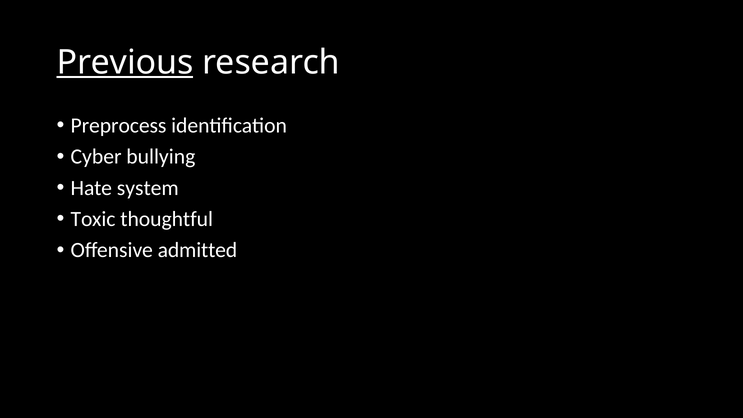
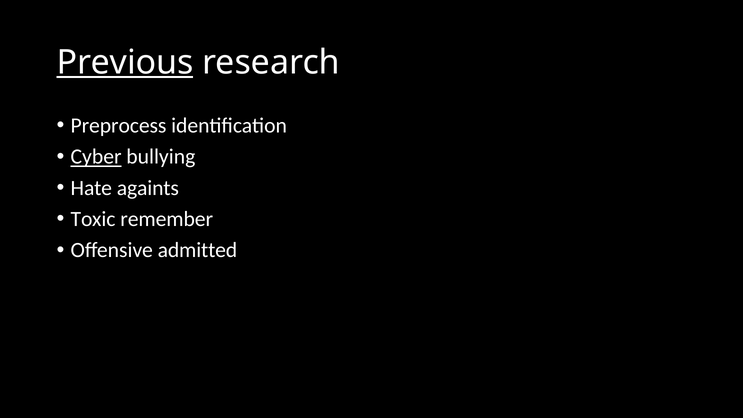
Cyber underline: none -> present
system: system -> againts
thoughtful: thoughtful -> remember
